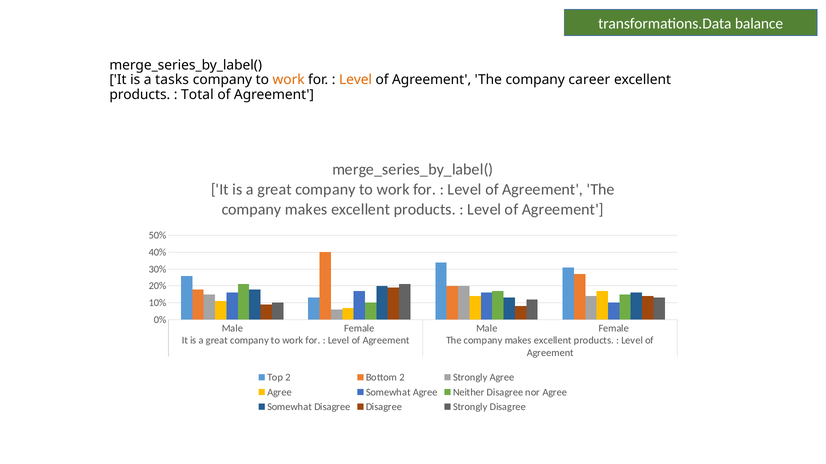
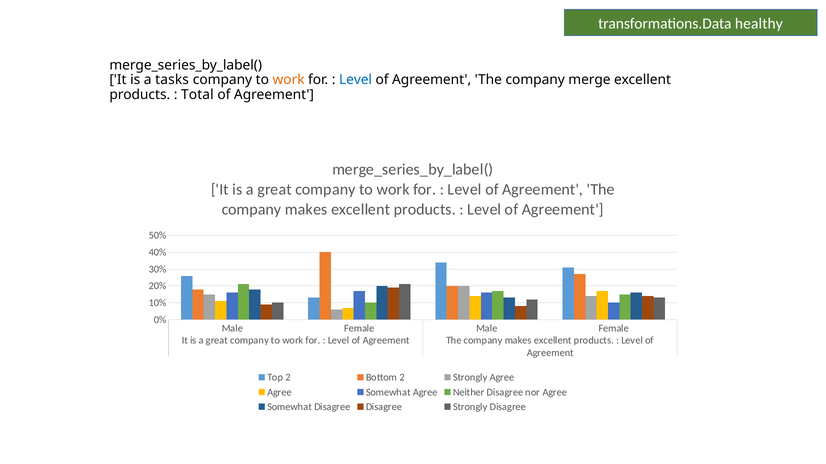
balance: balance -> healthy
Level at (356, 80) colour: orange -> blue
career: career -> merge
